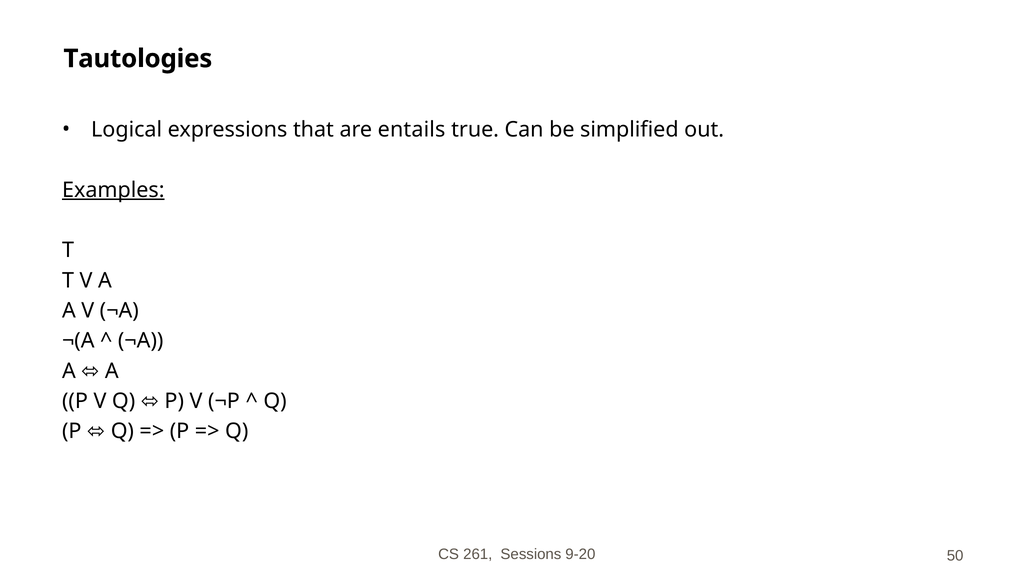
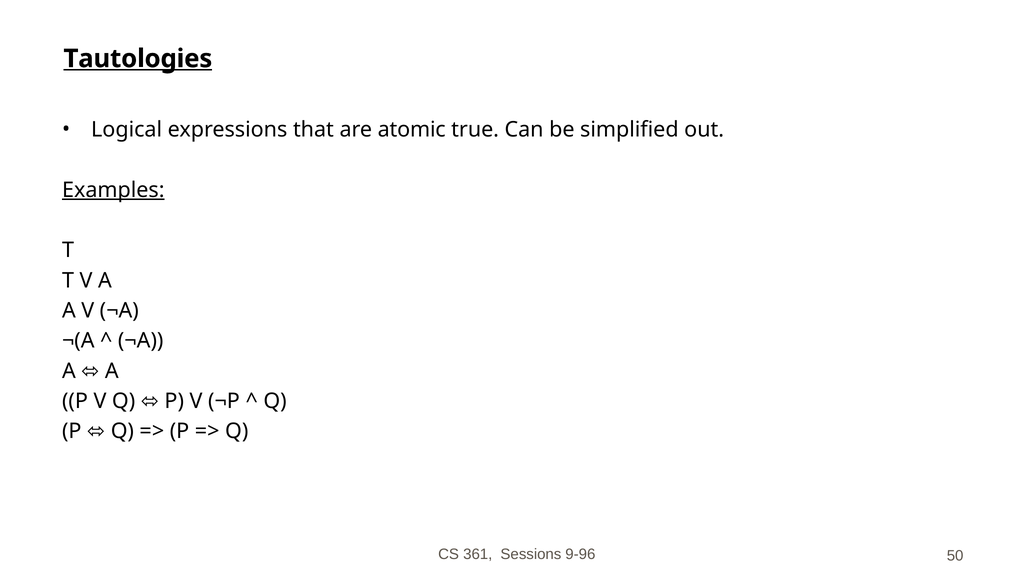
Tautologies underline: none -> present
entails: entails -> atomic
261: 261 -> 361
9-20: 9-20 -> 9-96
